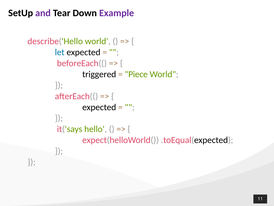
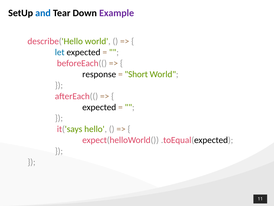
and colour: purple -> blue
triggered: triggered -> response
Piece: Piece -> Short
